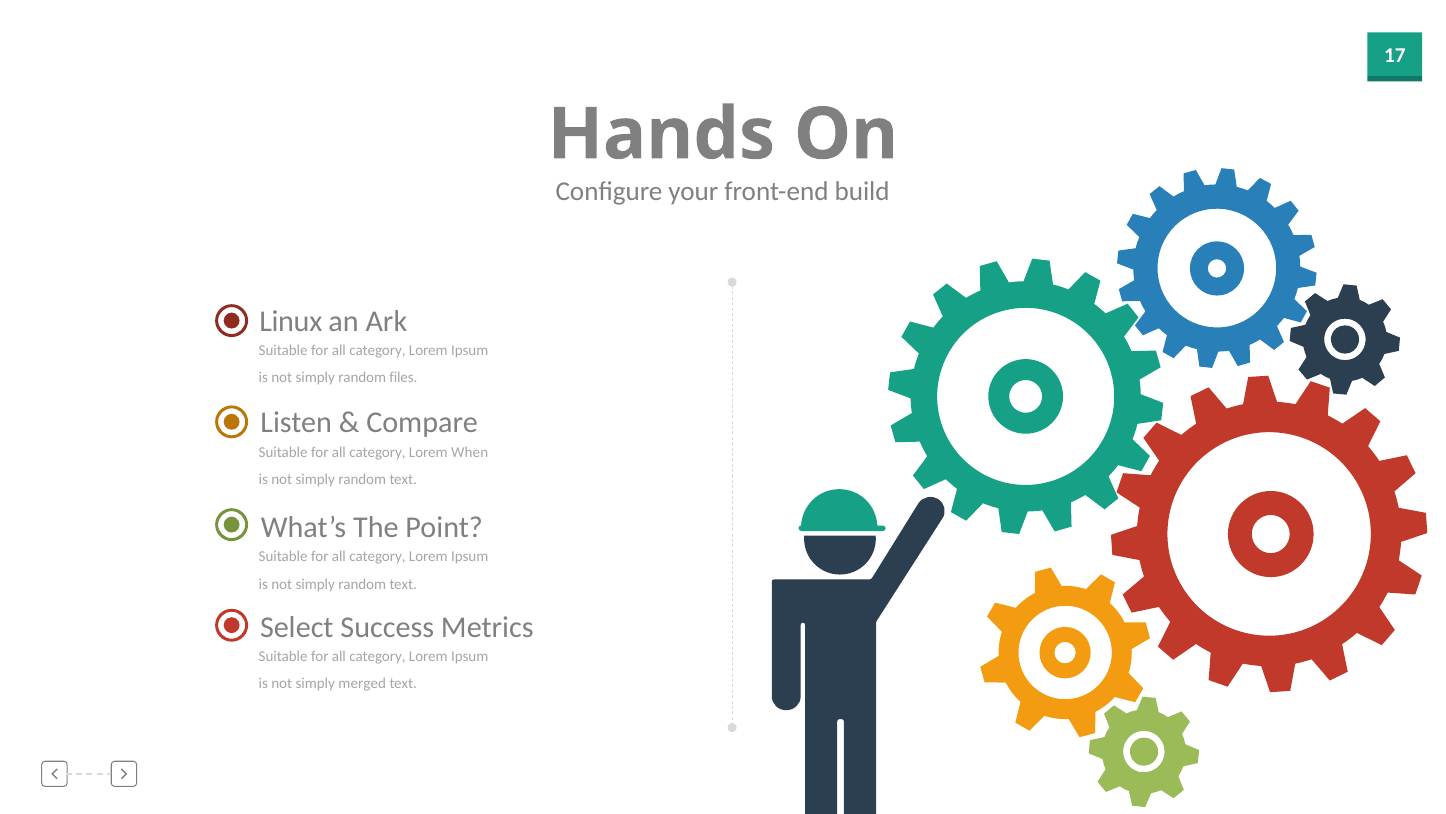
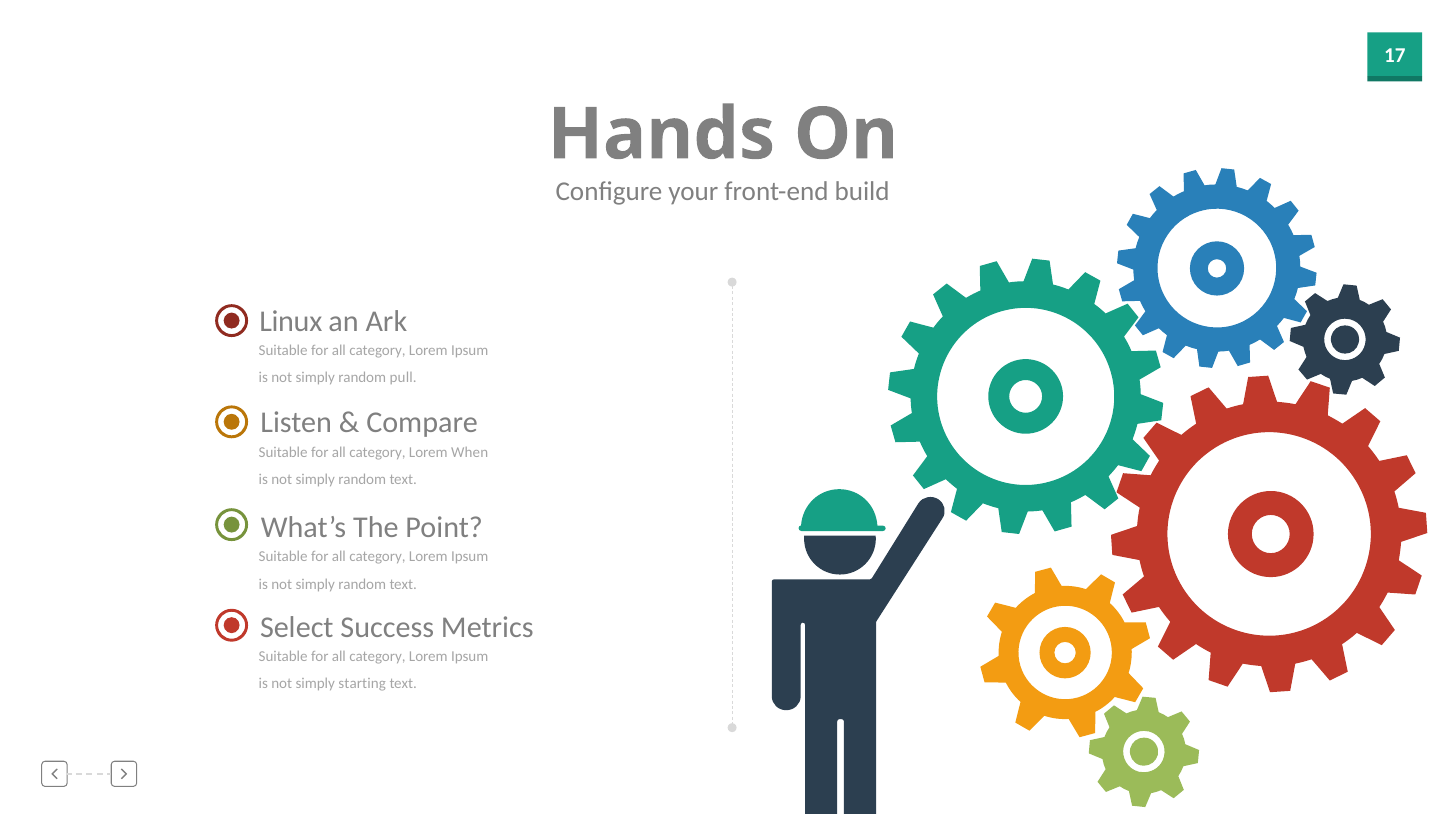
files: files -> pull
merged: merged -> starting
